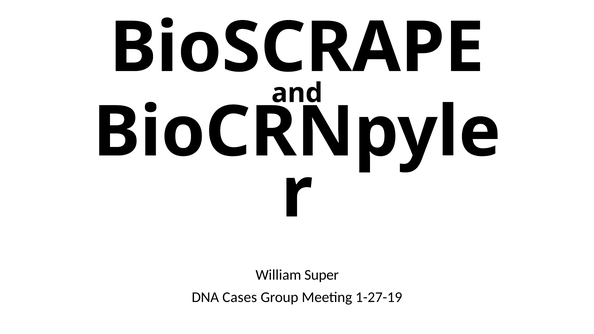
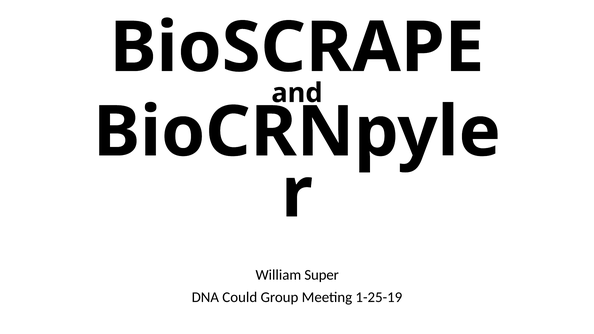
Cases: Cases -> Could
1-27-19: 1-27-19 -> 1-25-19
